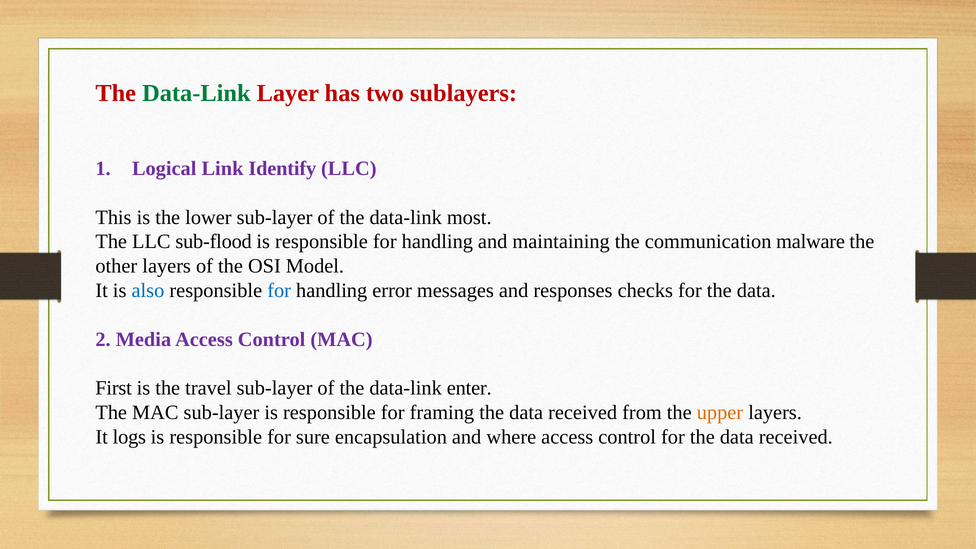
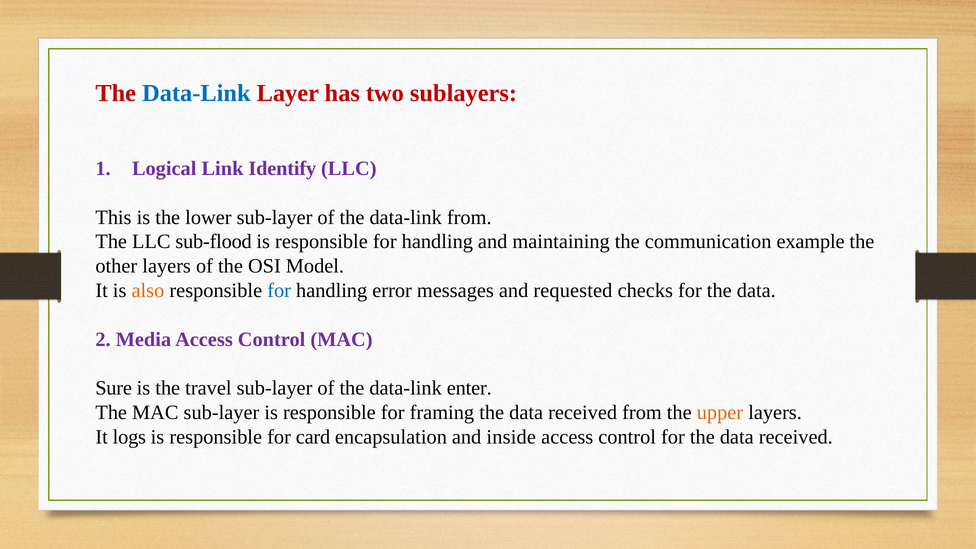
Data-Link at (196, 93) colour: green -> blue
data-link most: most -> from
malware: malware -> example
also colour: blue -> orange
responses: responses -> requested
First: First -> Sure
sure: sure -> card
where: where -> inside
